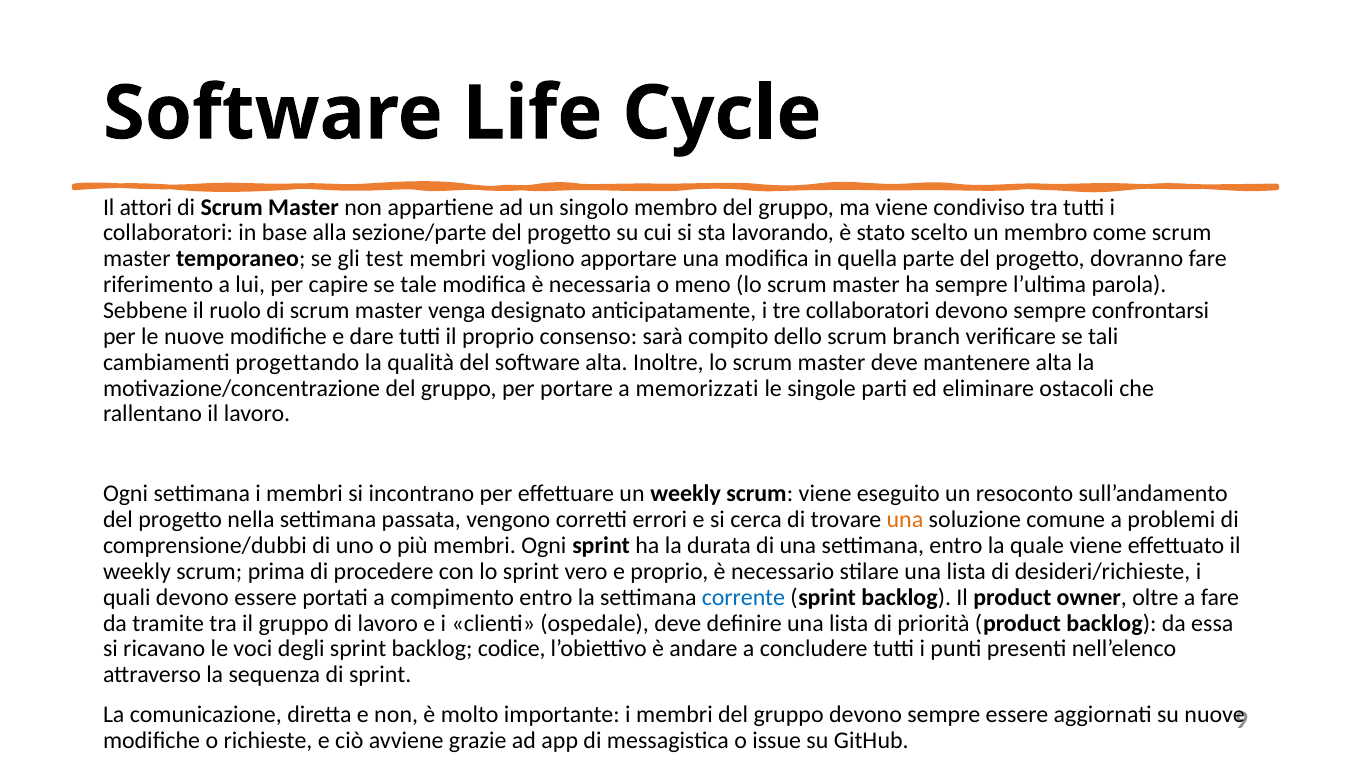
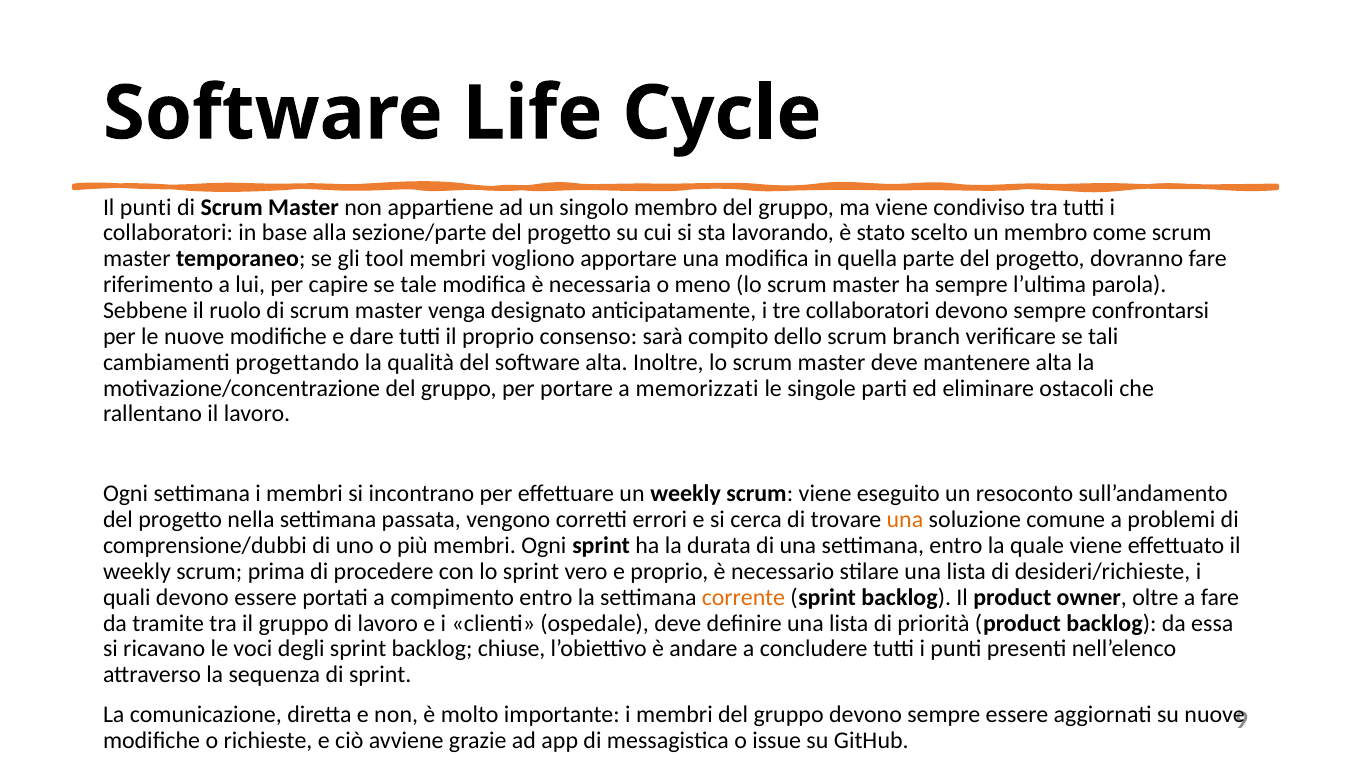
Il attori: attori -> punti
test: test -> tool
corrente colour: blue -> orange
codice: codice -> chiuse
